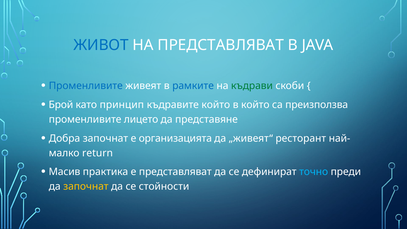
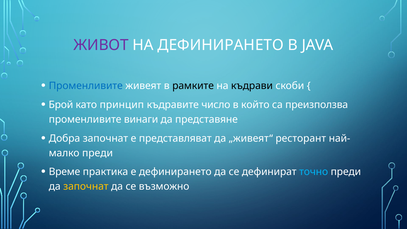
ЖИВОТ colour: blue -> purple
НА ПРЕДСТАВЛЯВАТ: ПРЕДСТАВЛЯВАТ -> ДЕФИНИРАНЕТО
рамките colour: blue -> black
къдрави colour: green -> black
къдравите който: който -> число
лицето: лицето -> винаги
организацията: организацията -> представляват
return at (98, 153): return -> преди
Масив: Масив -> Време
е представляват: представляват -> дефинирането
стойности: стойности -> възможно
